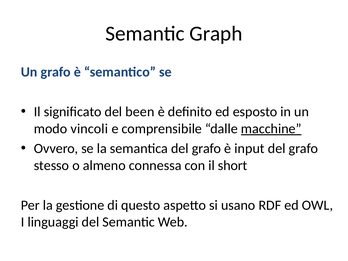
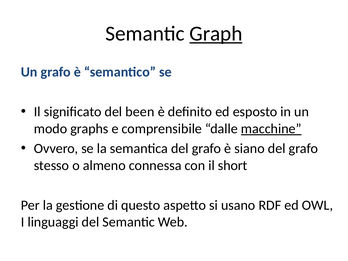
Graph underline: none -> present
vincoli: vincoli -> graphs
input: input -> siano
